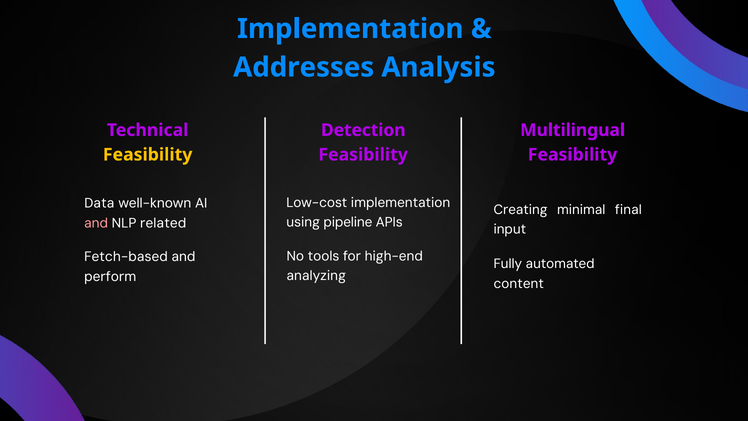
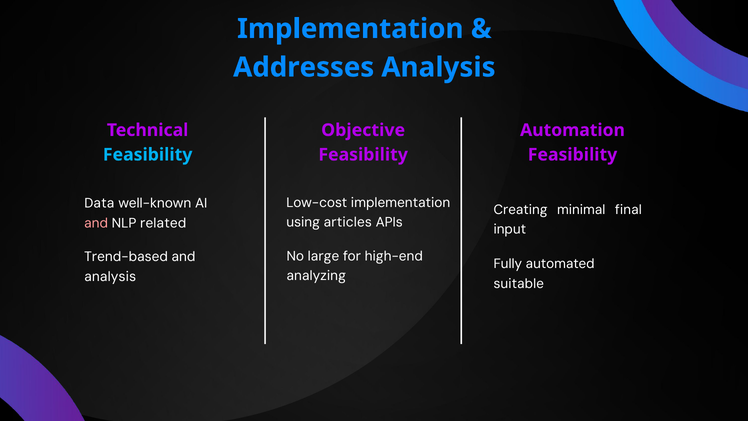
Detection: Detection -> Objective
Multilingual: Multilingual -> Automation
Feasibility at (148, 155) colour: yellow -> light blue
pipeline: pipeline -> articles
tools: tools -> large
Fetch-based: Fetch-based -> Trend-based
perform at (110, 276): perform -> analysis
content: content -> suitable
